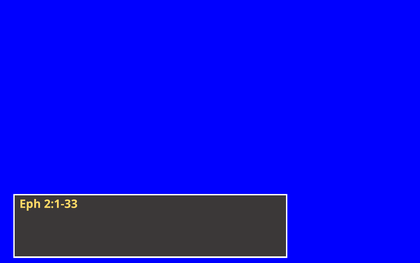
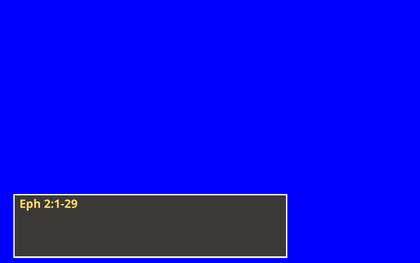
2:1-33: 2:1-33 -> 2:1-29
